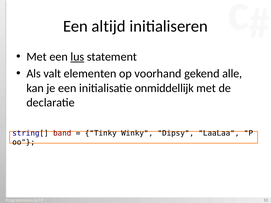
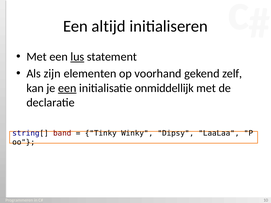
valt: valt -> zijn
alle: alle -> zelf
een at (67, 88) underline: none -> present
